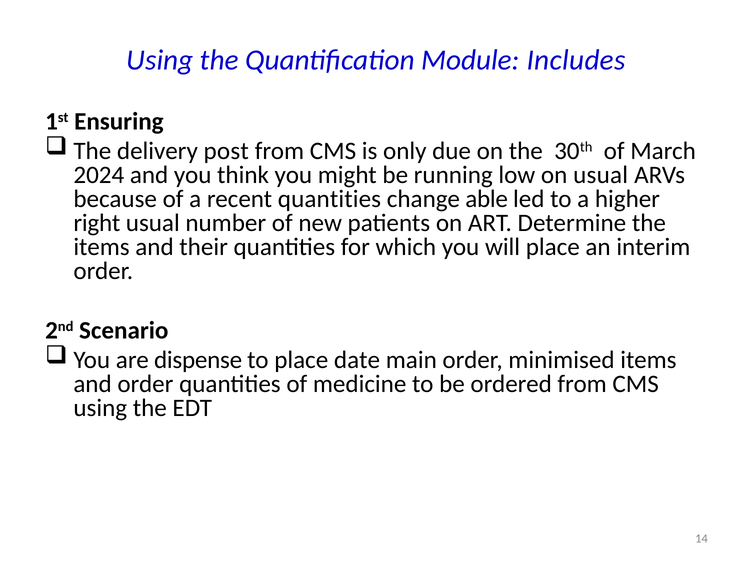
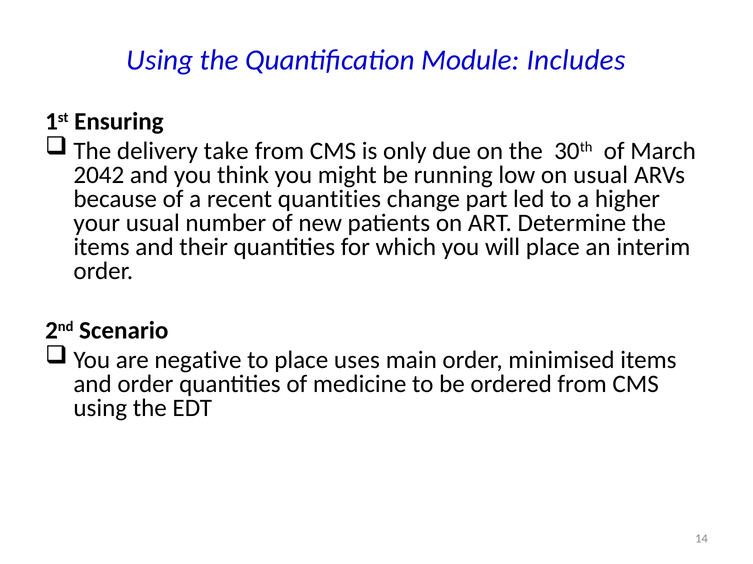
post: post -> take
2024: 2024 -> 2042
able: able -> part
right: right -> your
dispense: dispense -> negative
date: date -> uses
